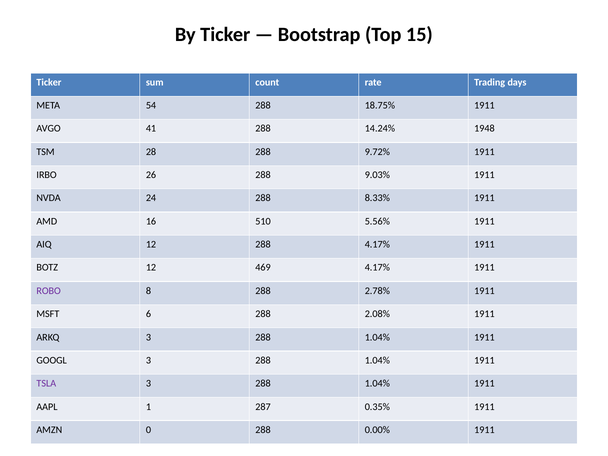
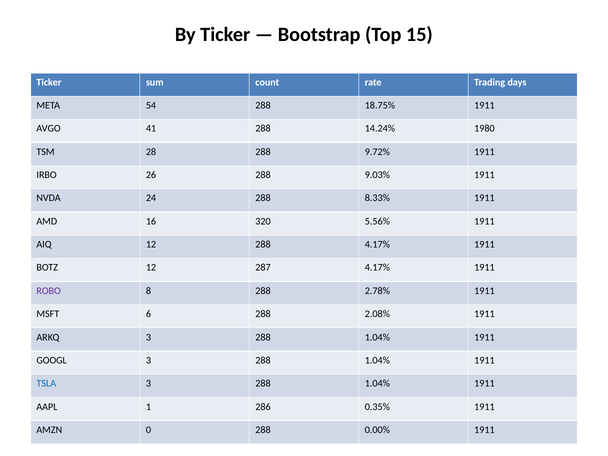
1948: 1948 -> 1980
510: 510 -> 320
469: 469 -> 287
TSLA colour: purple -> blue
287: 287 -> 286
